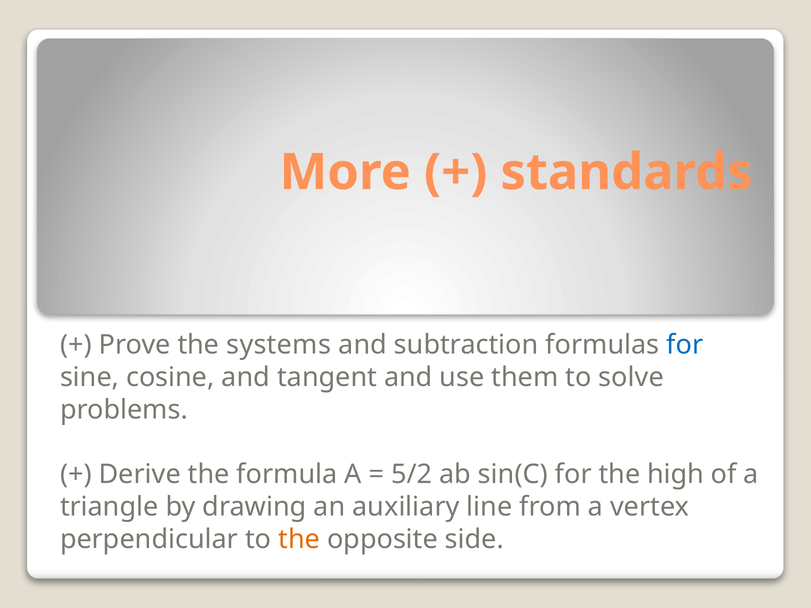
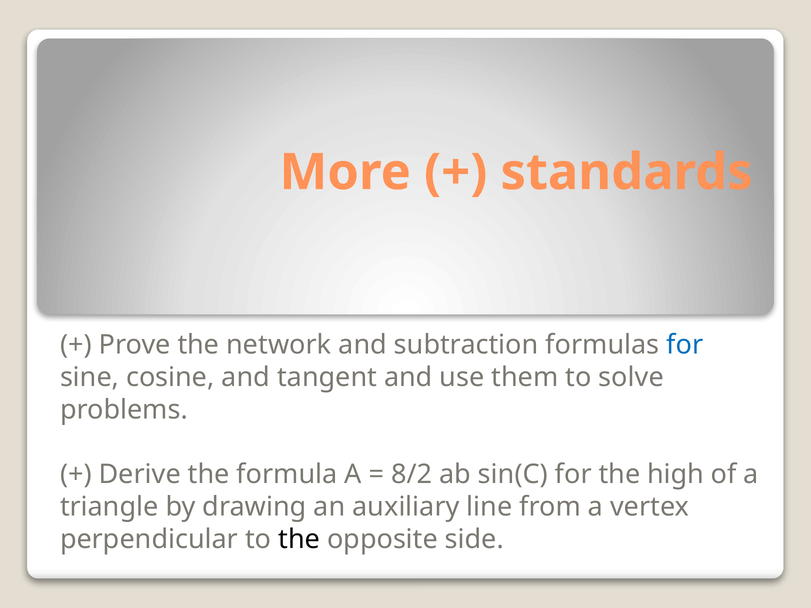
systems: systems -> network
5/2: 5/2 -> 8/2
the at (299, 540) colour: orange -> black
